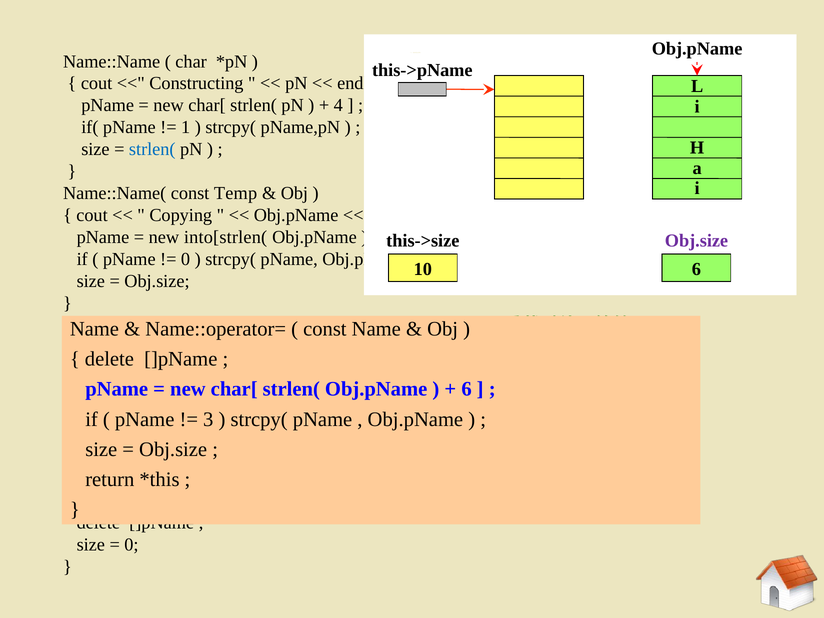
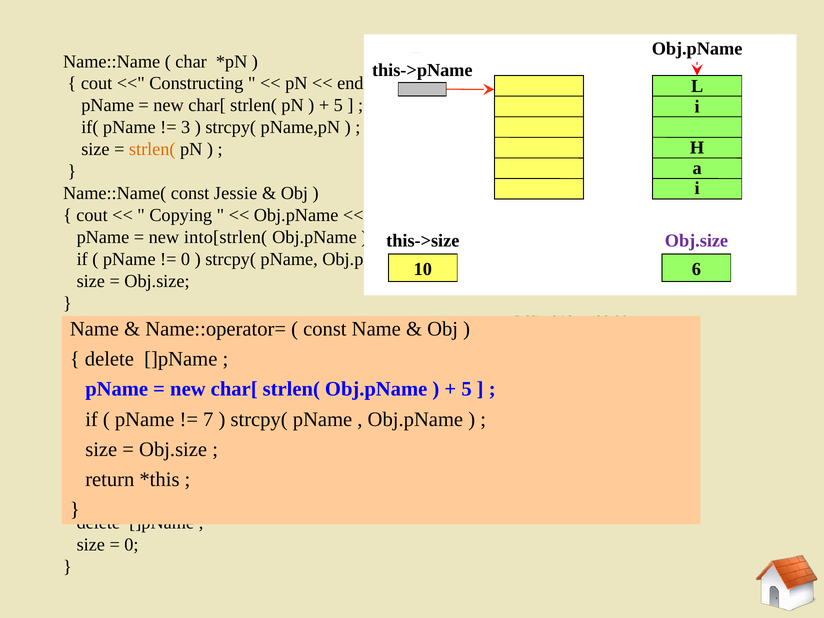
4 at (338, 105): 4 -> 5
1 at (186, 127): 1 -> 3
strlen( at (152, 149) colour: blue -> orange
Temp: Temp -> Jessie
6 at (467, 389): 6 -> 5
3: 3 -> 7
